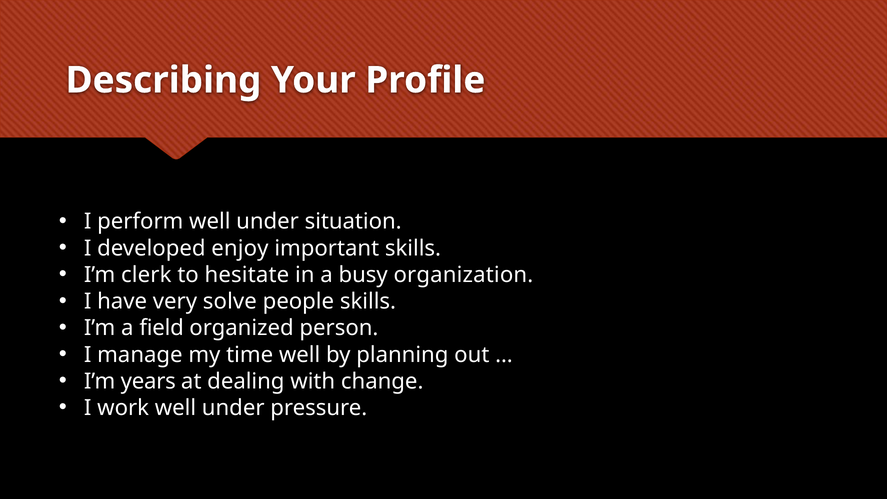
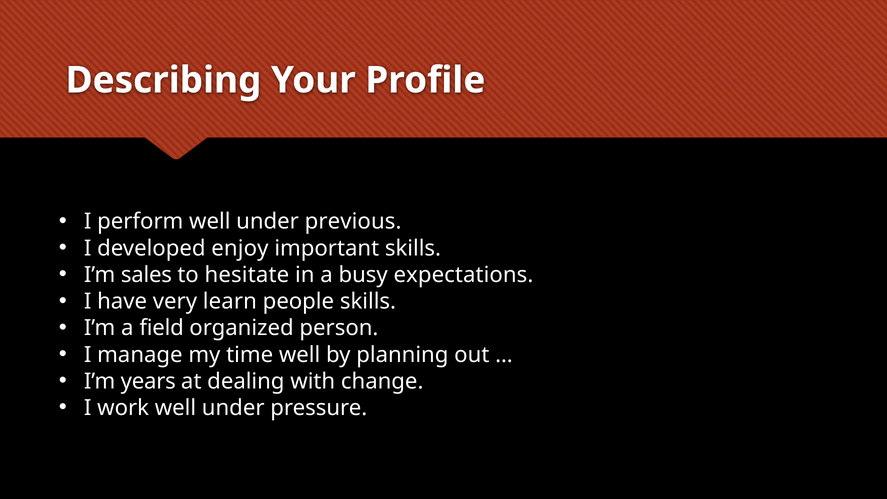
situation: situation -> previous
clerk: clerk -> sales
organization: organization -> expectations
solve: solve -> learn
